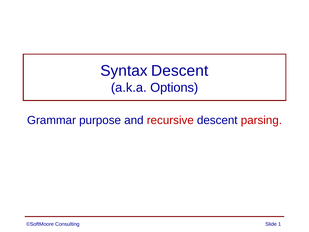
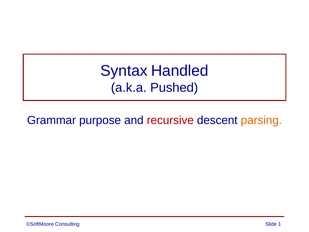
Syntax Descent: Descent -> Handled
Options: Options -> Pushed
parsing colour: red -> orange
